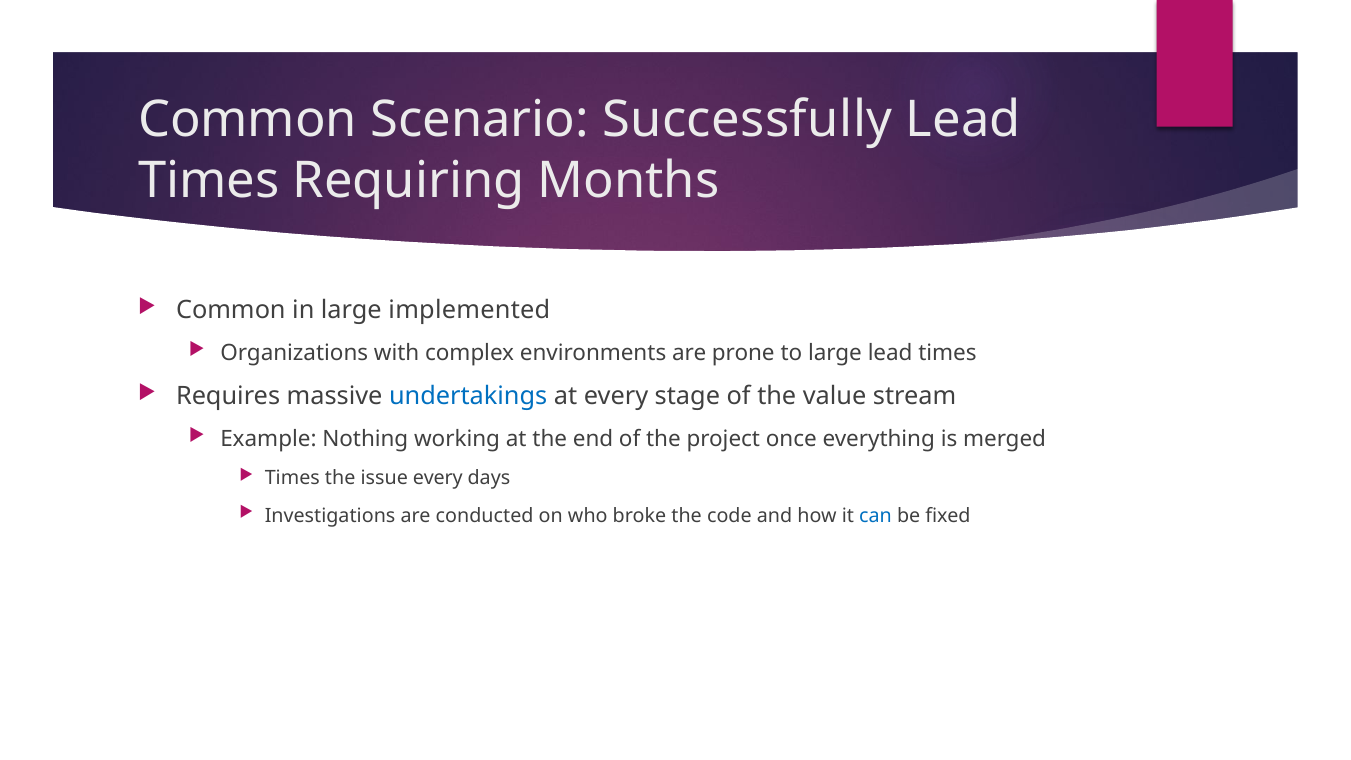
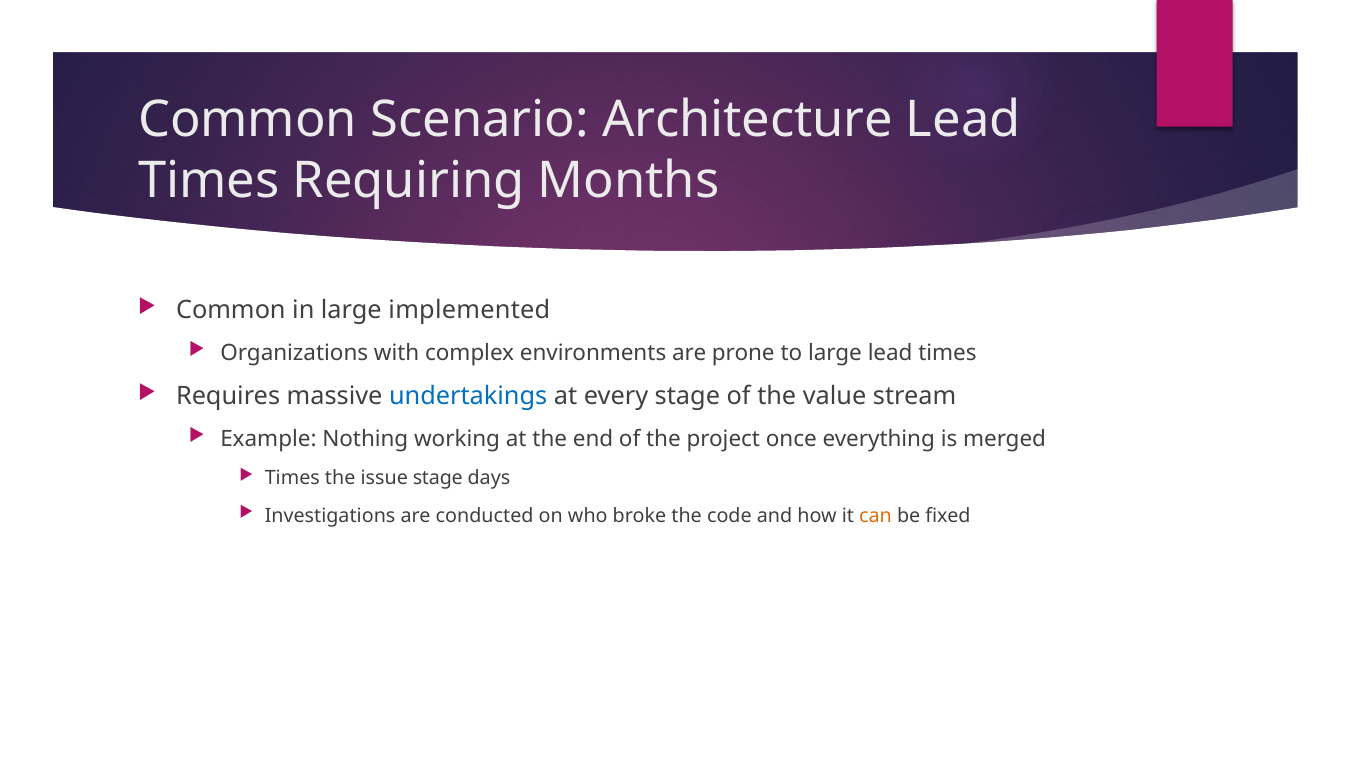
Successfully: Successfully -> Architecture
issue every: every -> stage
can colour: blue -> orange
